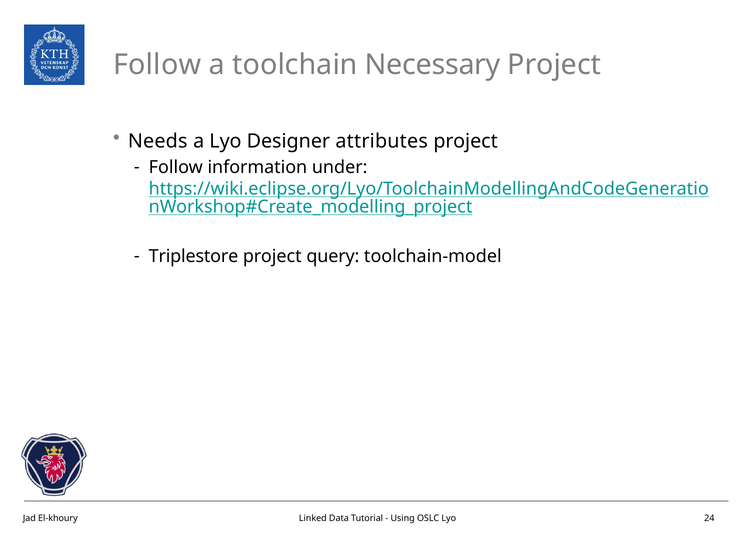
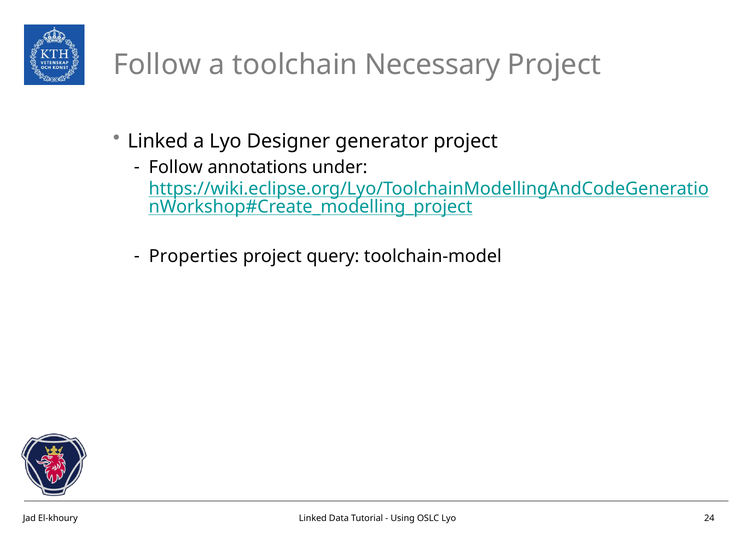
Needs at (158, 141): Needs -> Linked
attributes: attributes -> generator
information: information -> annotations
Triplestore: Triplestore -> Properties
